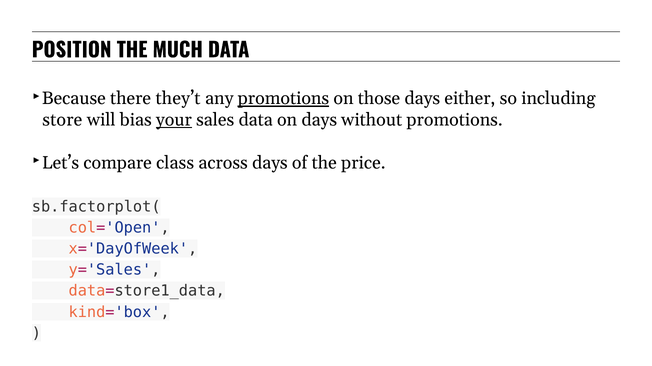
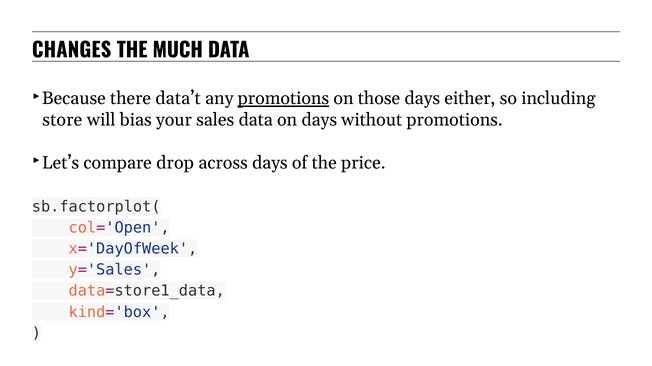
POSITION: POSITION -> CHANGES
they’t: they’t -> data’t
your underline: present -> none
class: class -> drop
